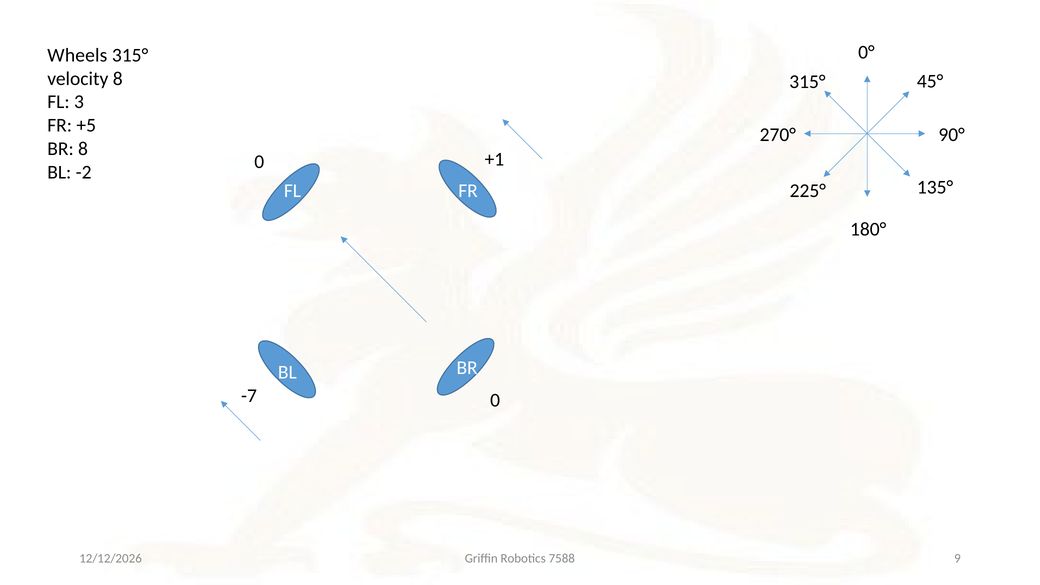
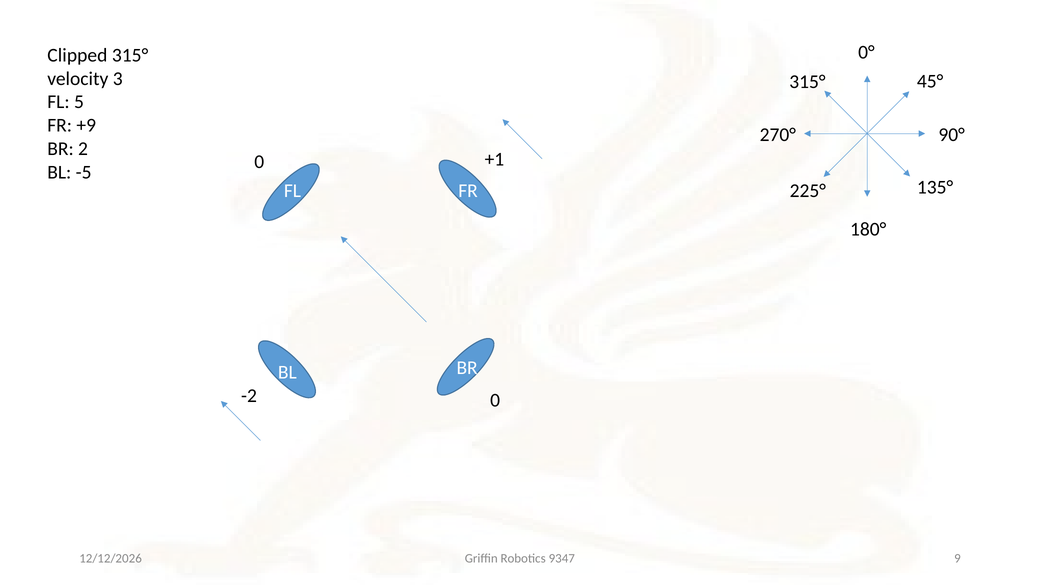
Wheels: Wheels -> Clipped
velocity 8: 8 -> 3
3: 3 -> 5
+5: +5 -> +9
BR 8: 8 -> 2
-2: -2 -> -5
-7: -7 -> -2
7588: 7588 -> 9347
